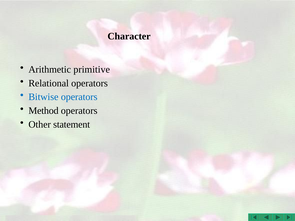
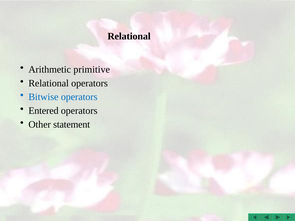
Character at (129, 36): Character -> Relational
Method: Method -> Entered
